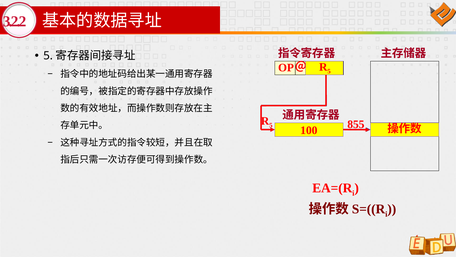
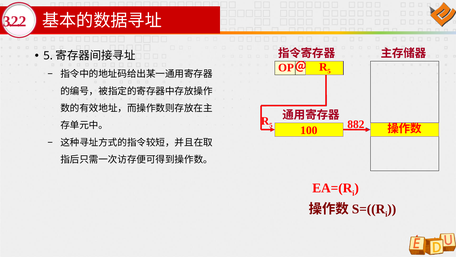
855: 855 -> 882
